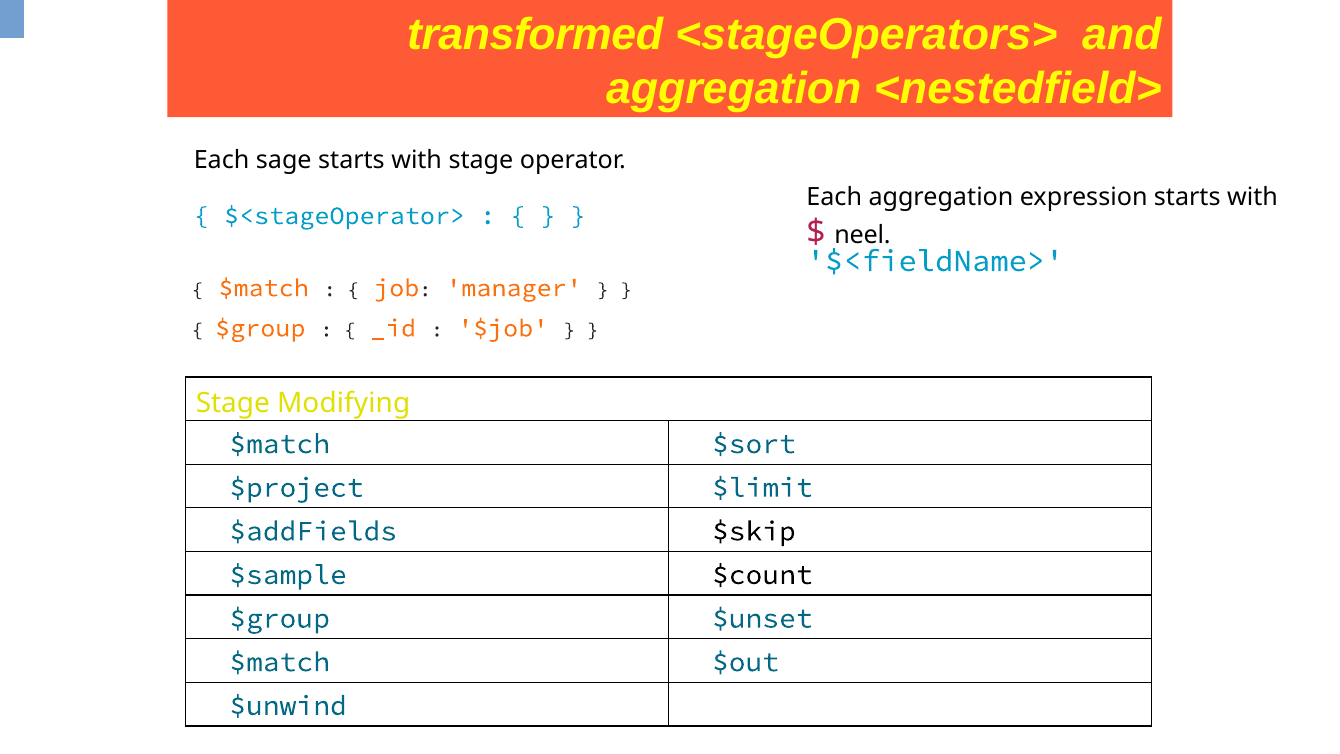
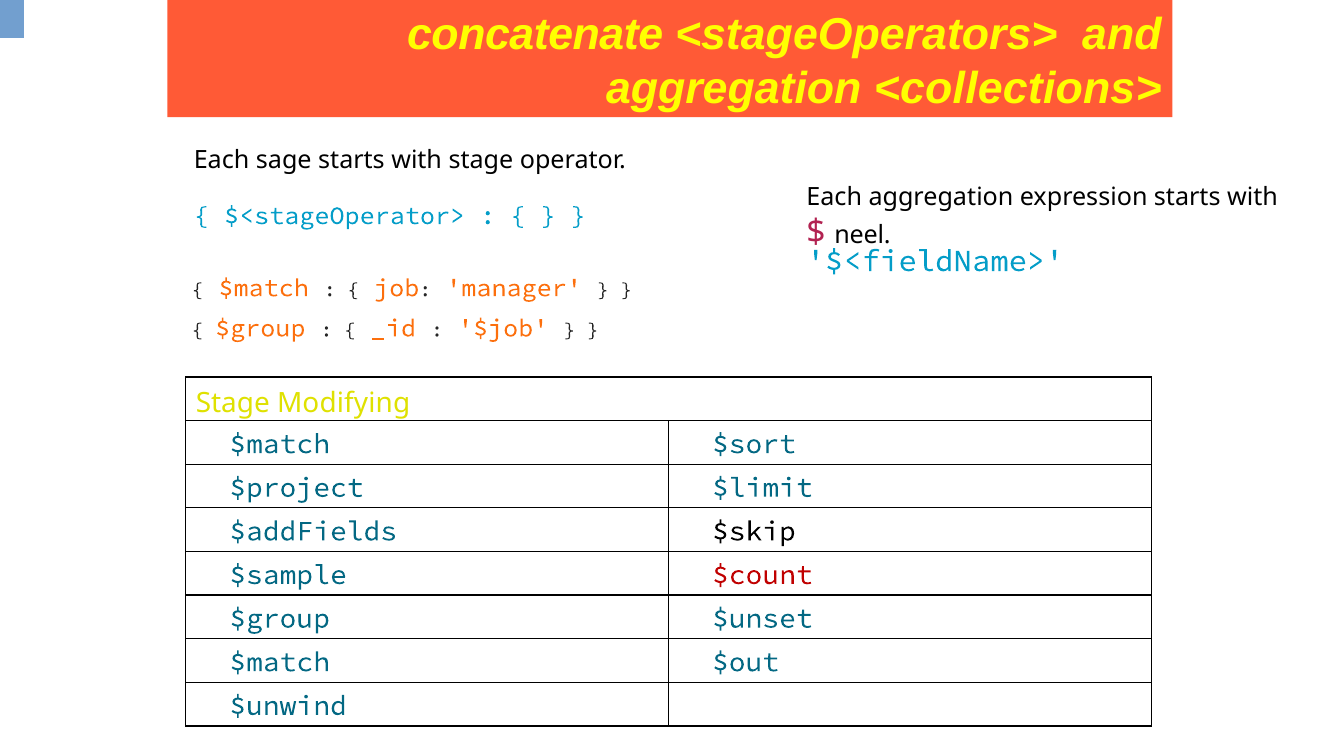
transformed: transformed -> concatenate
<nestedfield>: <nestedfield> -> <collections>
$count colour: black -> red
